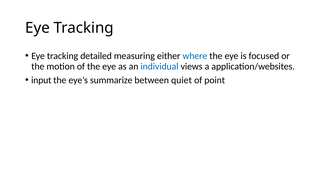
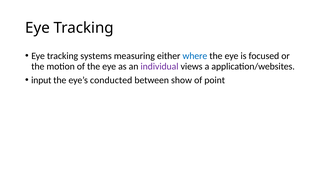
detailed: detailed -> systems
individual colour: blue -> purple
summarize: summarize -> conducted
quiet: quiet -> show
